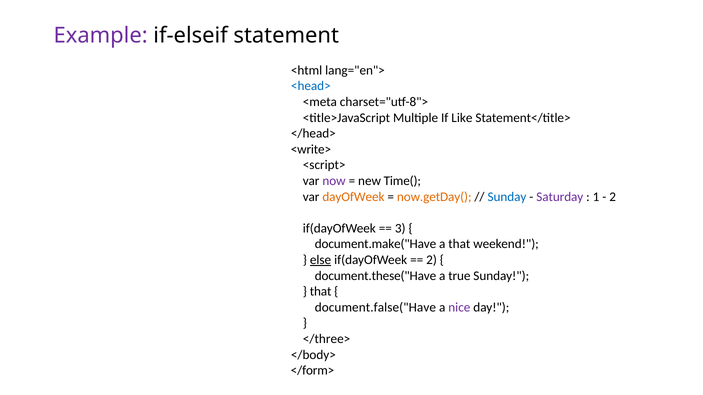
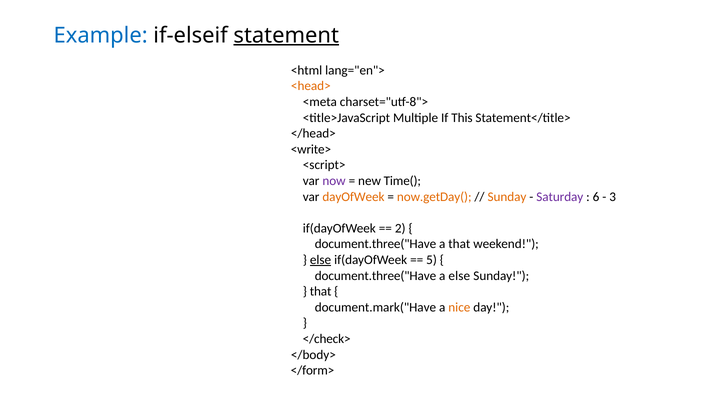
Example colour: purple -> blue
statement underline: none -> present
<head> colour: blue -> orange
Like: Like -> This
Sunday at (507, 197) colour: blue -> orange
1: 1 -> 6
2 at (613, 197): 2 -> 3
3: 3 -> 2
document.make("Have at (375, 244): document.make("Have -> document.three("Have
2 at (432, 260): 2 -> 5
document.these("Have at (375, 276): document.these("Have -> document.three("Have
a true: true -> else
document.false("Have: document.false("Have -> document.mark("Have
nice colour: purple -> orange
</three>: </three> -> </check>
